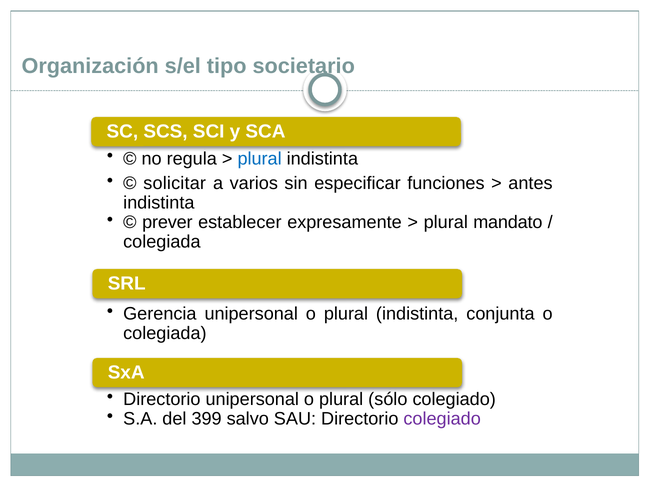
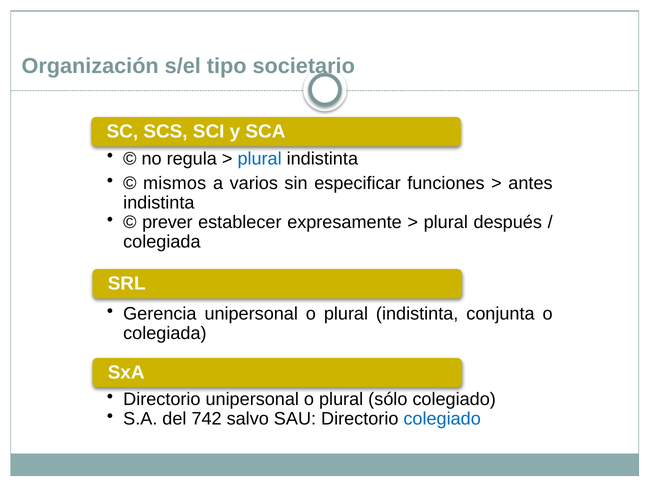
solicitar: solicitar -> mismos
mandato: mandato -> después
399: 399 -> 742
colegiado at (442, 419) colour: purple -> blue
